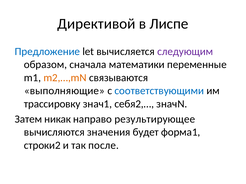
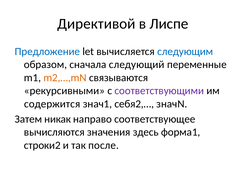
следующим colour: purple -> blue
математики: математики -> следующий
выполняющие: выполняющие -> рекурсивными
соответствующими colour: blue -> purple
трассировку: трассировку -> содержится
результирующее: результирующее -> соответствующее
будет: будет -> здесь
